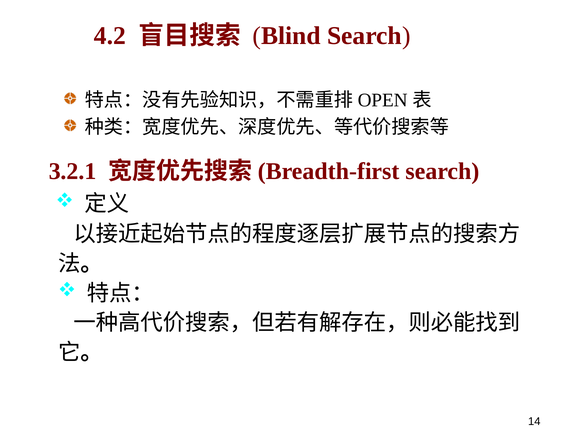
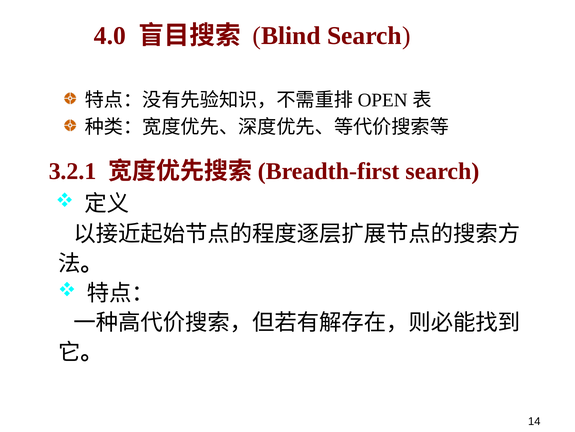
4.2: 4.2 -> 4.0
